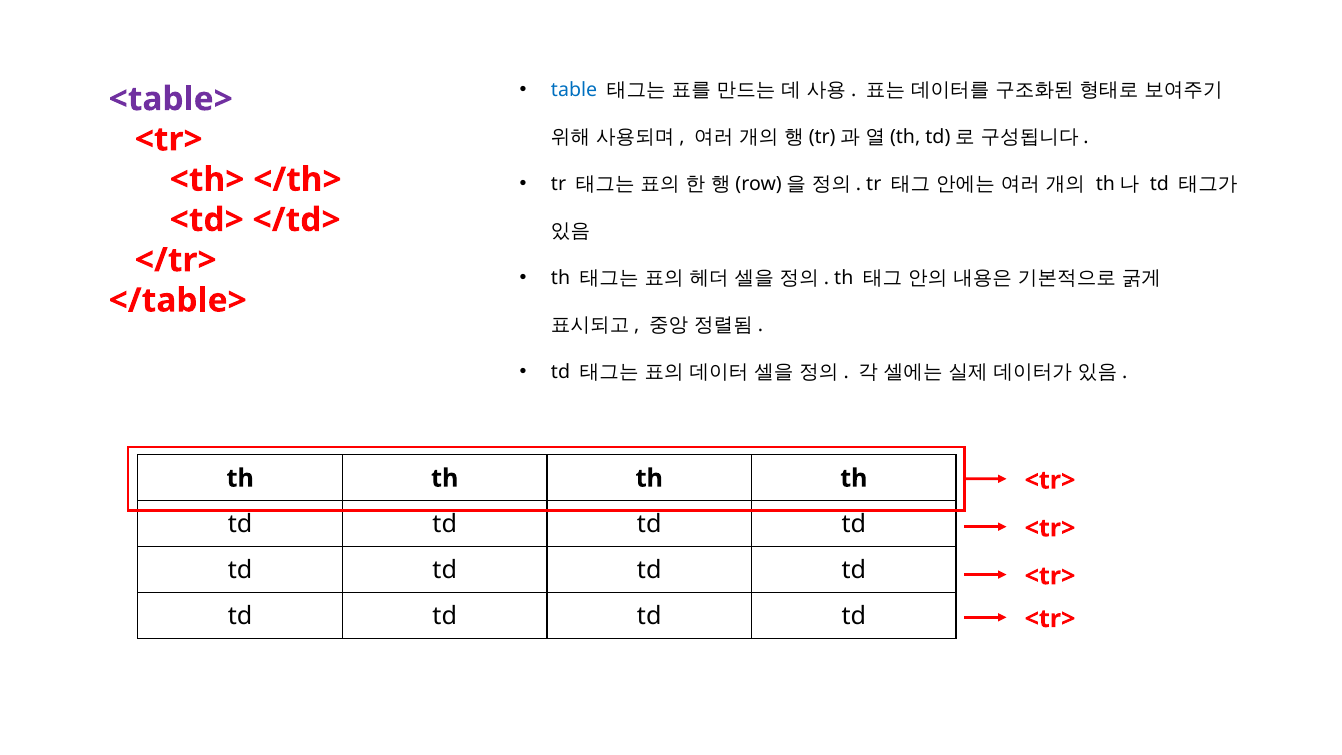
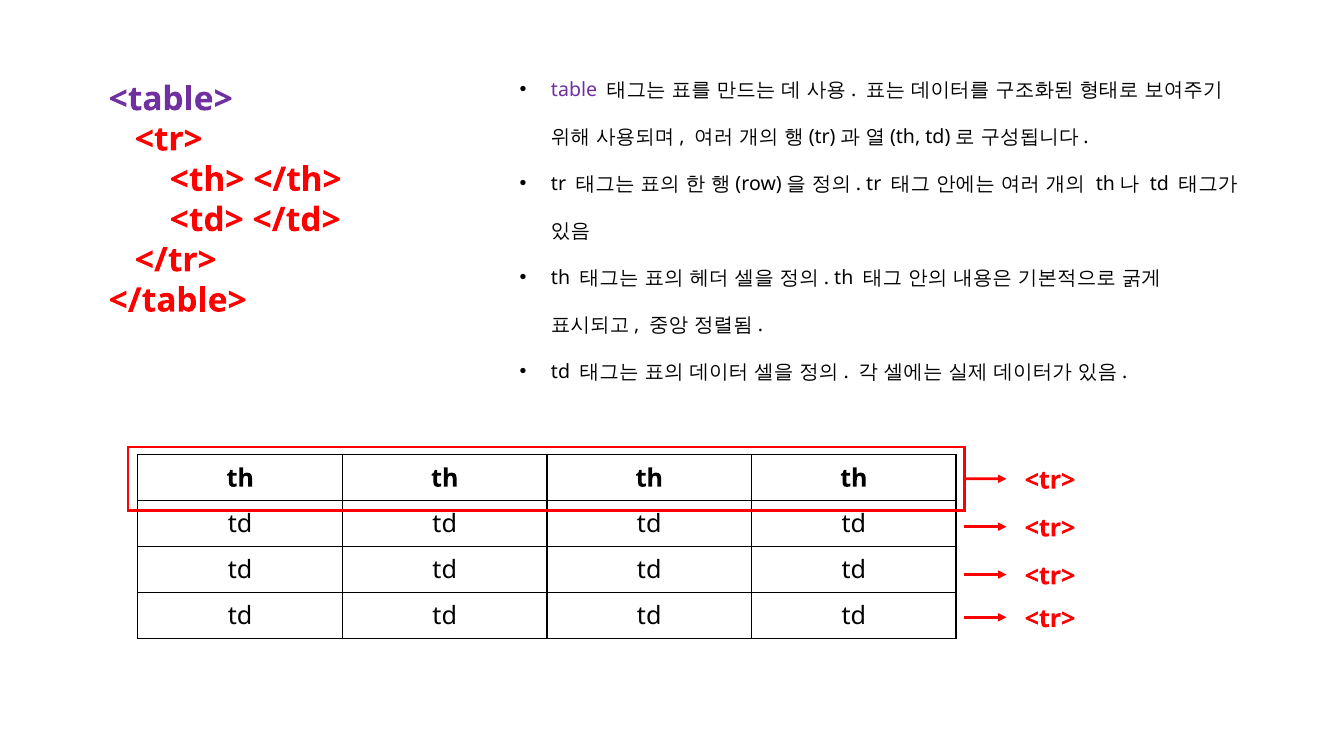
table colour: blue -> purple
